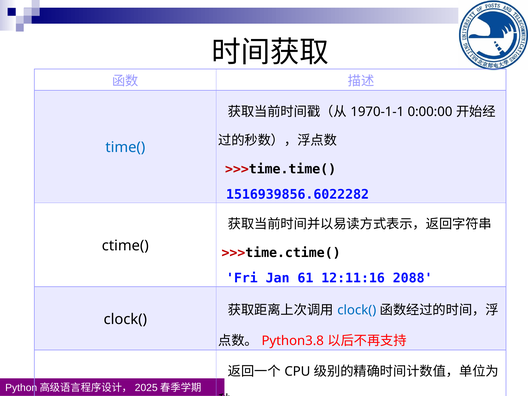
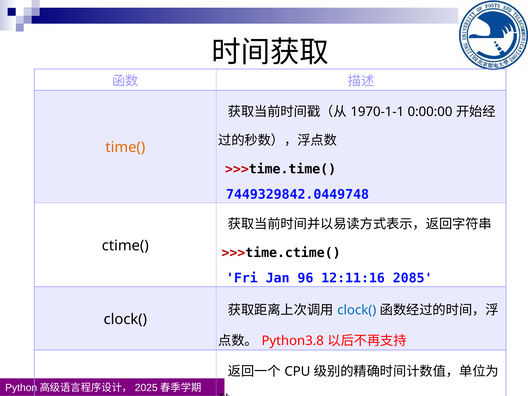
time( colour: blue -> orange
1516939856.6022282: 1516939856.6022282 -> 7449329842.0449748
61: 61 -> 96
2088: 2088 -> 2085
